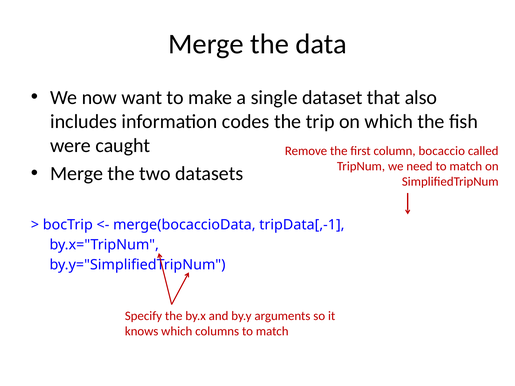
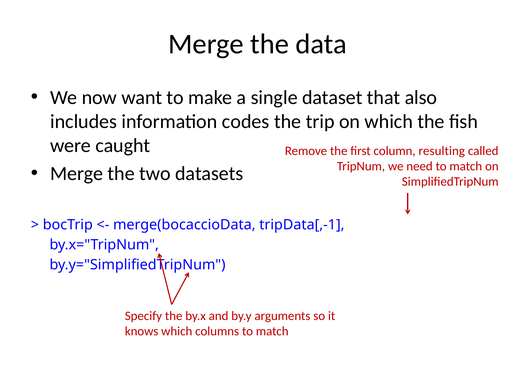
bocaccio: bocaccio -> resulting
